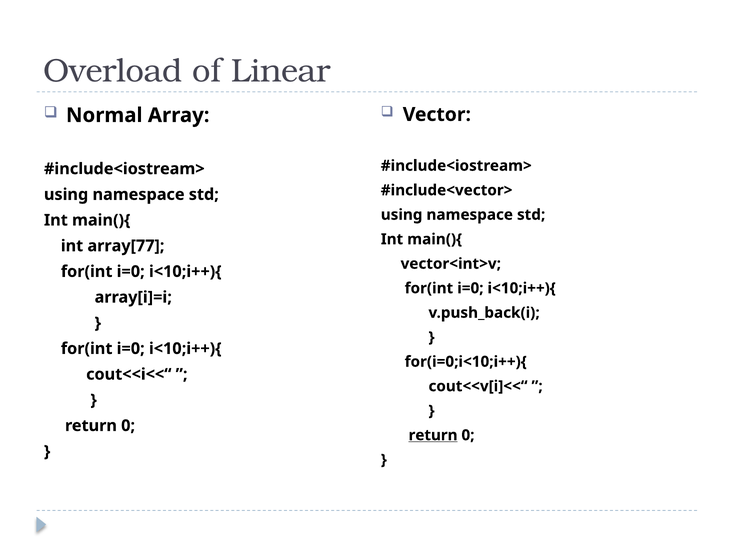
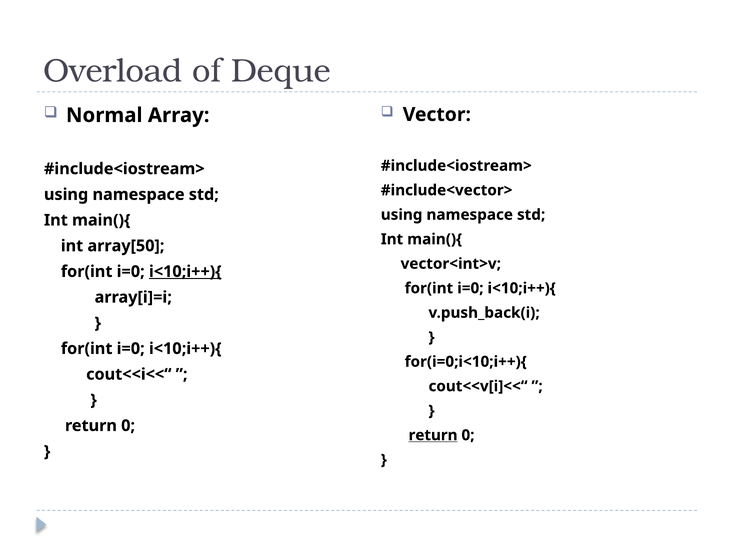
Linear: Linear -> Deque
array[77: array[77 -> array[50
i<10;i++){ at (185, 271) underline: none -> present
